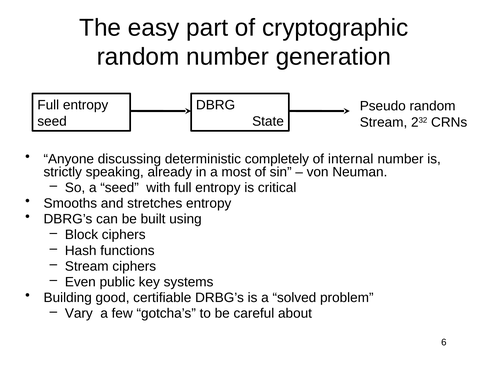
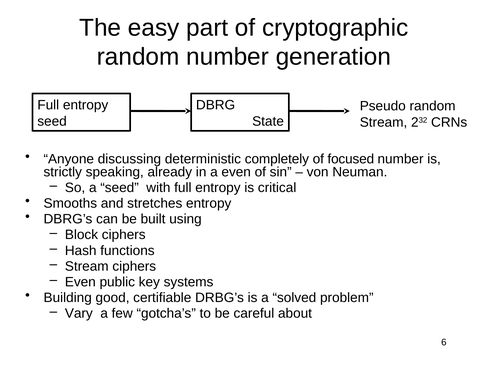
internal: internal -> focused
a most: most -> even
